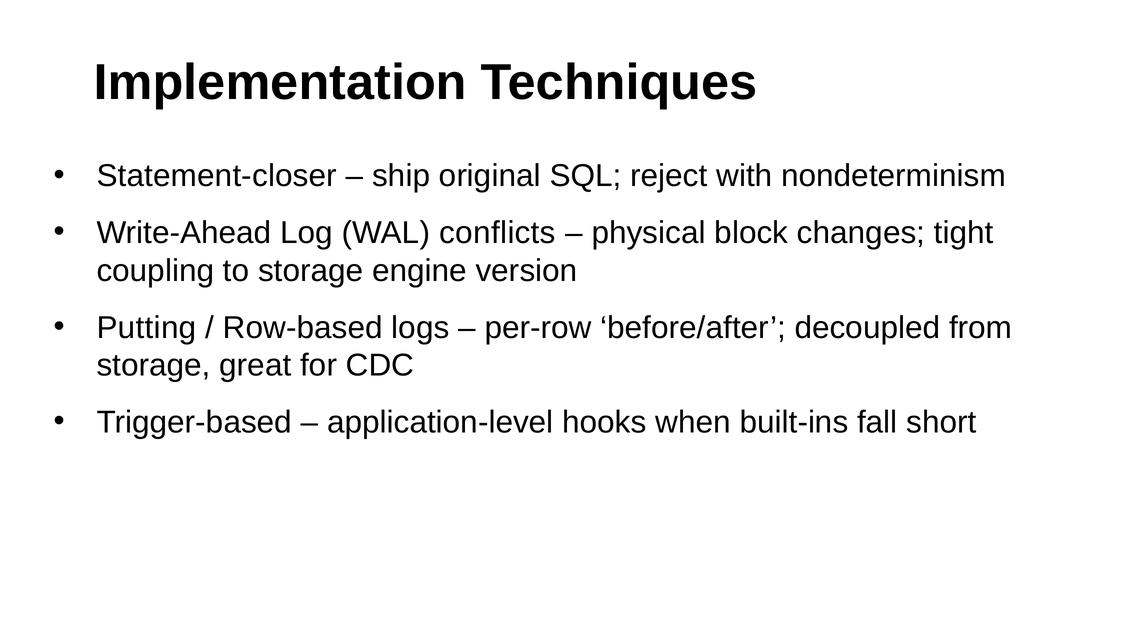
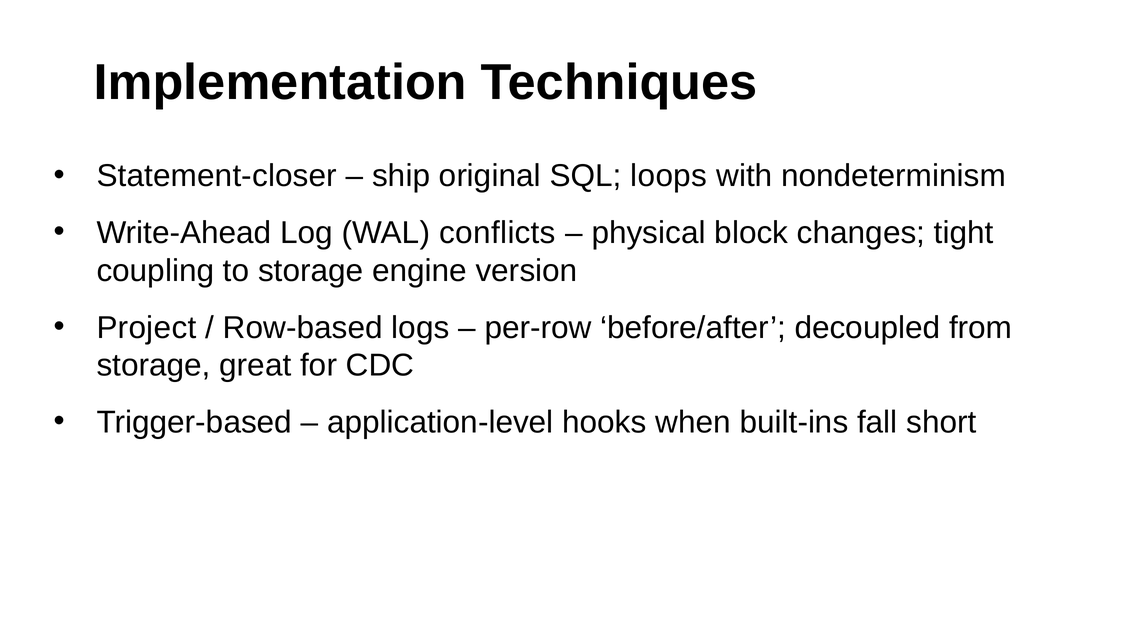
reject: reject -> loops
Putting: Putting -> Project
